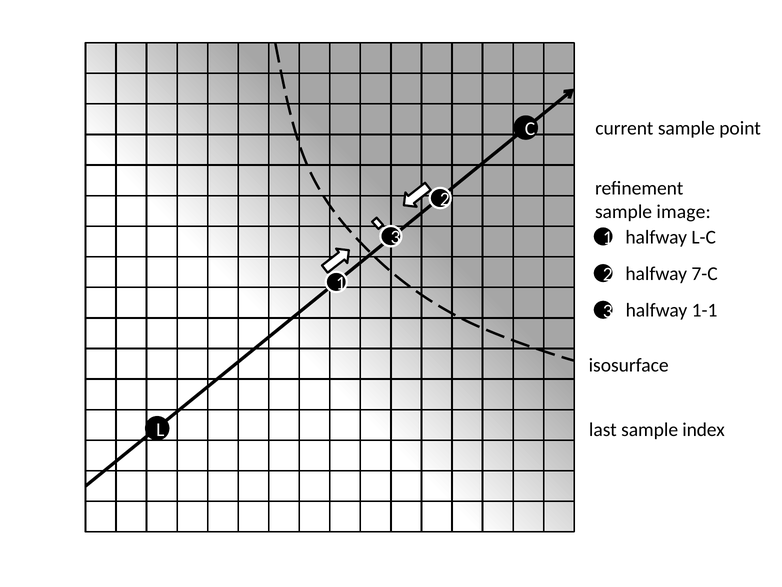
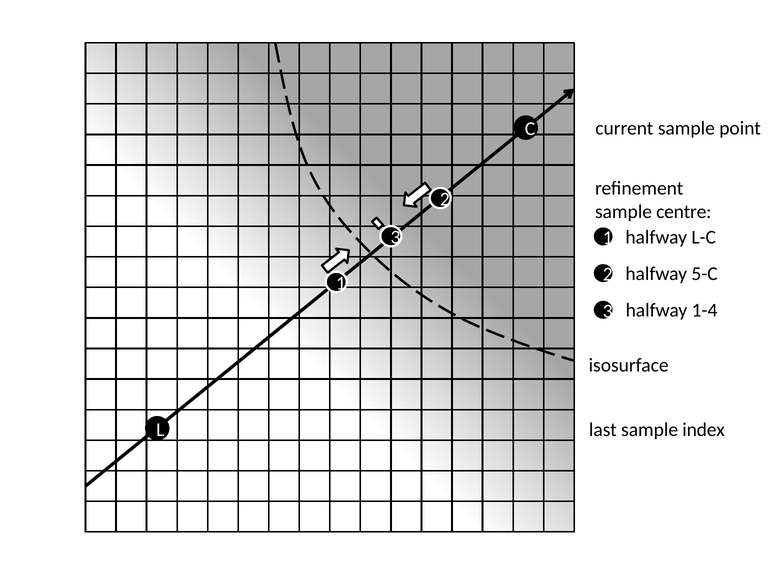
image: image -> centre
7-C: 7-C -> 5-C
1-1: 1-1 -> 1-4
